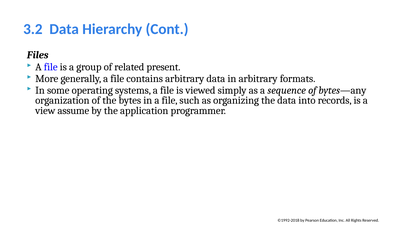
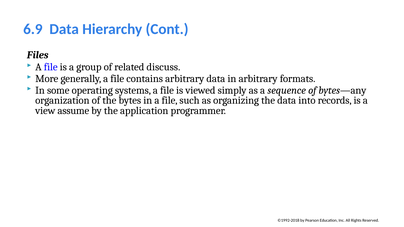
3.2: 3.2 -> 6.9
present: present -> discuss
